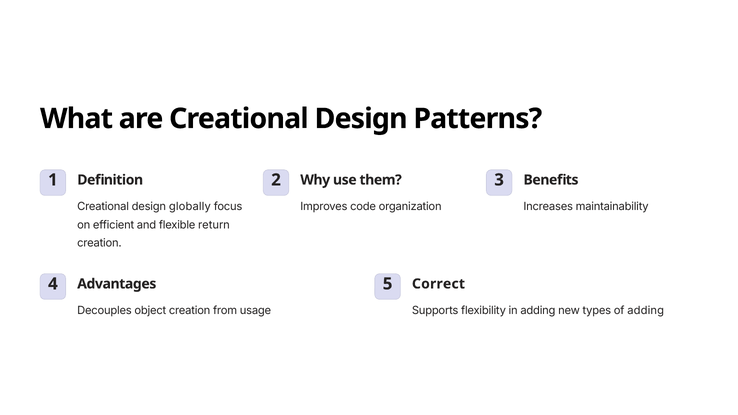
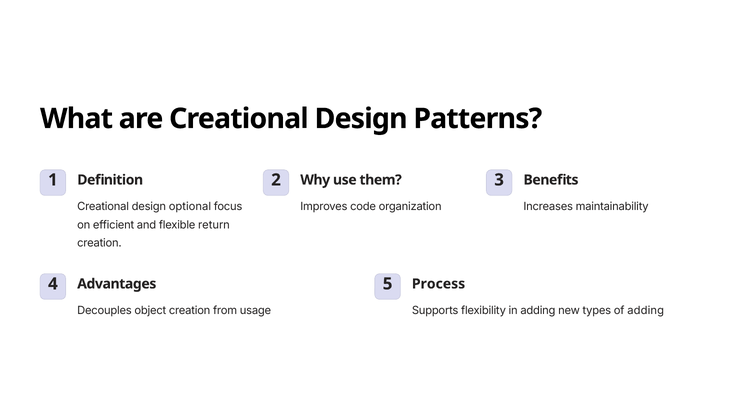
globally: globally -> optional
Correct: Correct -> Process
